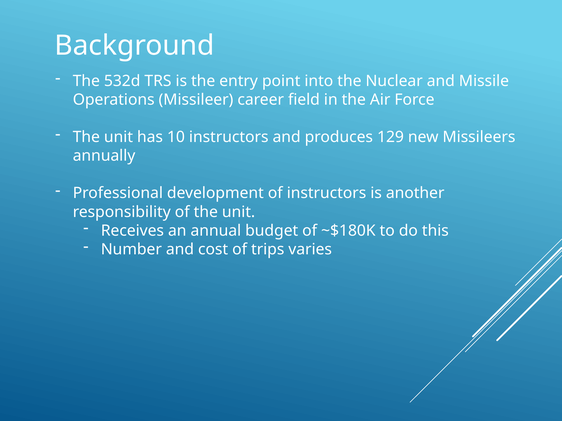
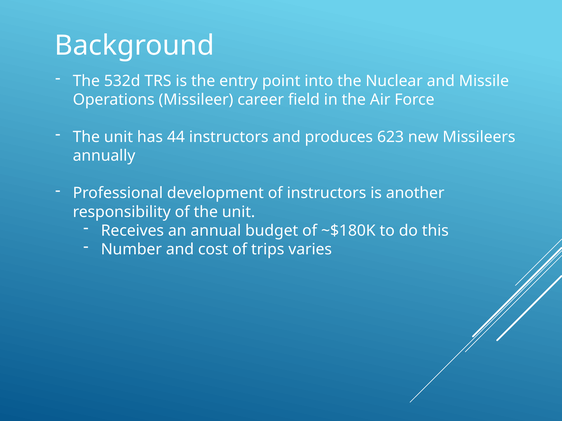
10: 10 -> 44
129: 129 -> 623
